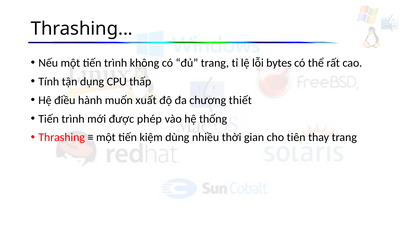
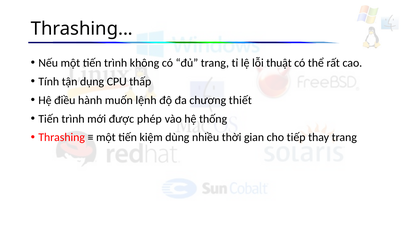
bytes: bytes -> thuật
xuất: xuất -> lệnh
tiên: tiên -> tiếp
